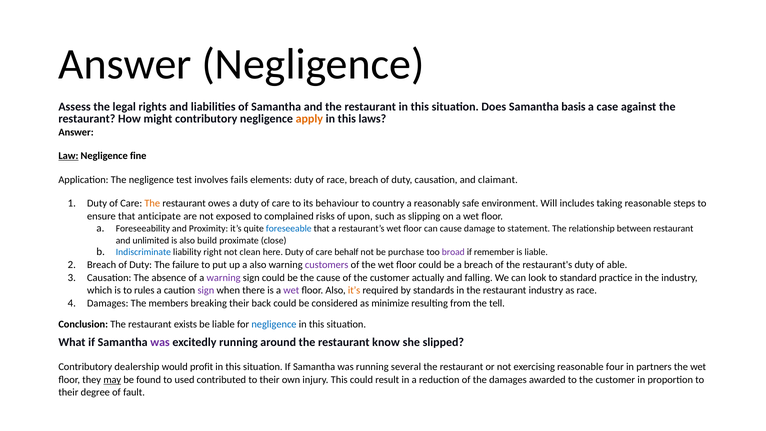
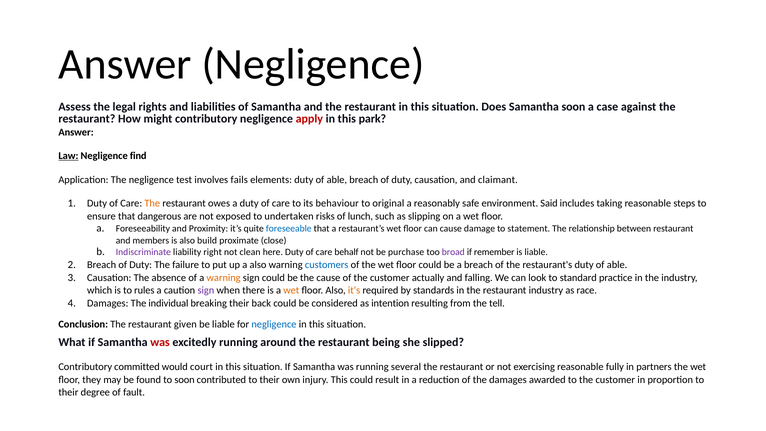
Samantha basis: basis -> soon
apply colour: orange -> red
laws: laws -> park
fine: fine -> find
elements duty of race: race -> able
country: country -> original
Will: Will -> Said
anticipate: anticipate -> dangerous
complained: complained -> undertaken
upon: upon -> lunch
unlimited: unlimited -> members
Indiscriminate colour: blue -> purple
customers colour: purple -> blue
warning at (224, 278) colour: purple -> orange
wet at (291, 290) colour: purple -> orange
members: members -> individual
minimize: minimize -> intention
exists: exists -> given
was at (160, 342) colour: purple -> red
know: know -> being
dealership: dealership -> committed
profit: profit -> court
four: four -> fully
may underline: present -> none
to used: used -> soon
